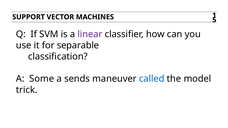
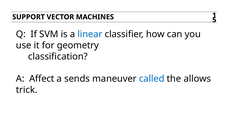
linear colour: purple -> blue
separable: separable -> geometry
Some: Some -> Affect
model: model -> allows
